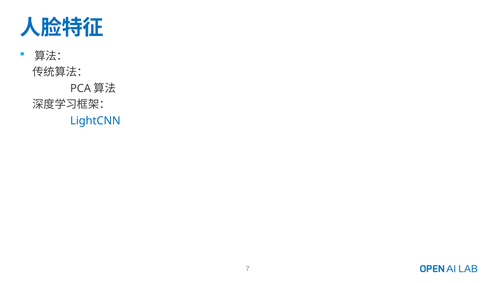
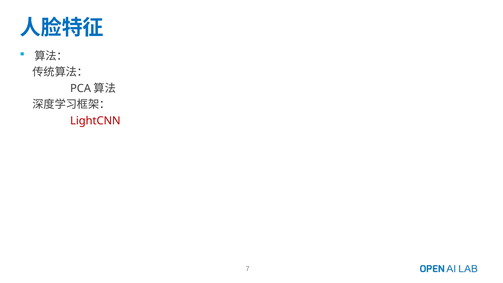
LightCNN colour: blue -> red
